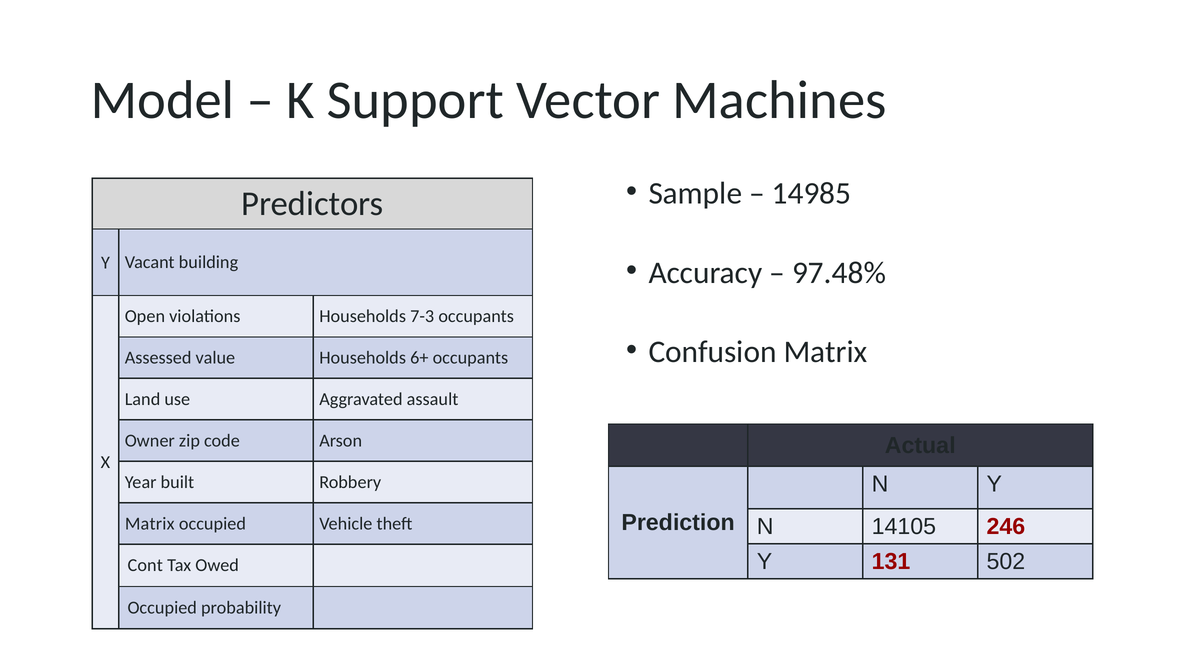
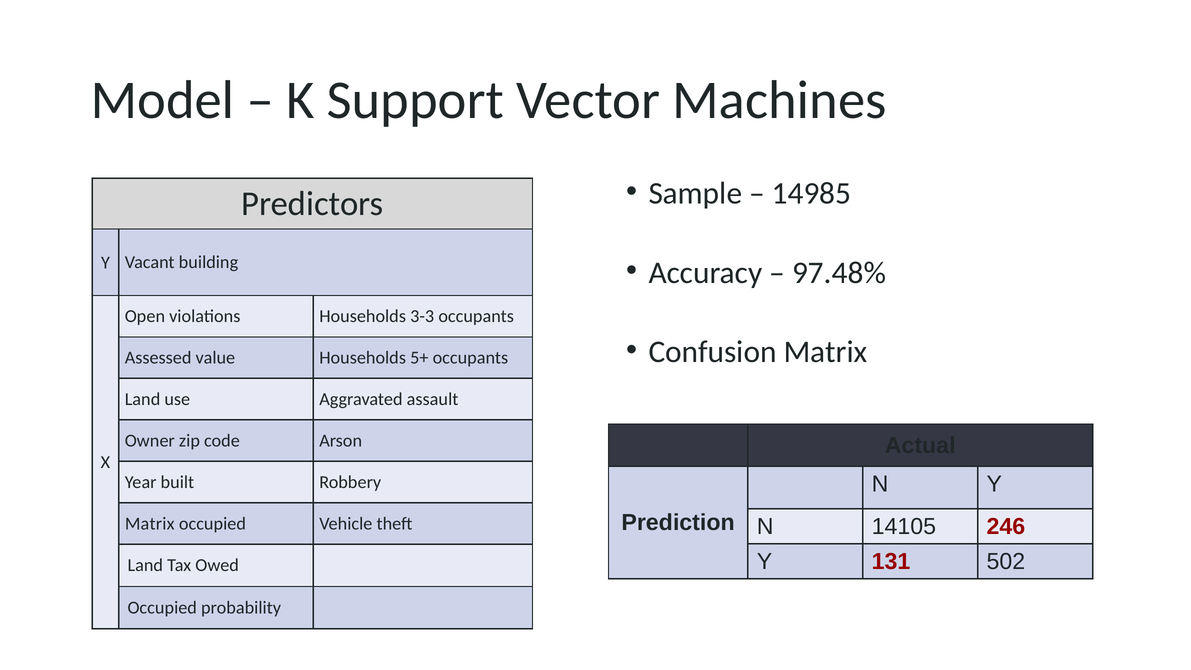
7-3: 7-3 -> 3-3
6+: 6+ -> 5+
Cont at (145, 565): Cont -> Land
